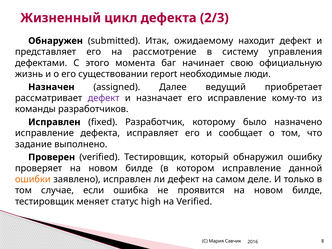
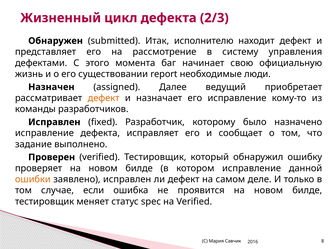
ожидаемому: ожидаемому -> исполнителю
дефект at (104, 98) colour: purple -> orange
high: high -> spec
